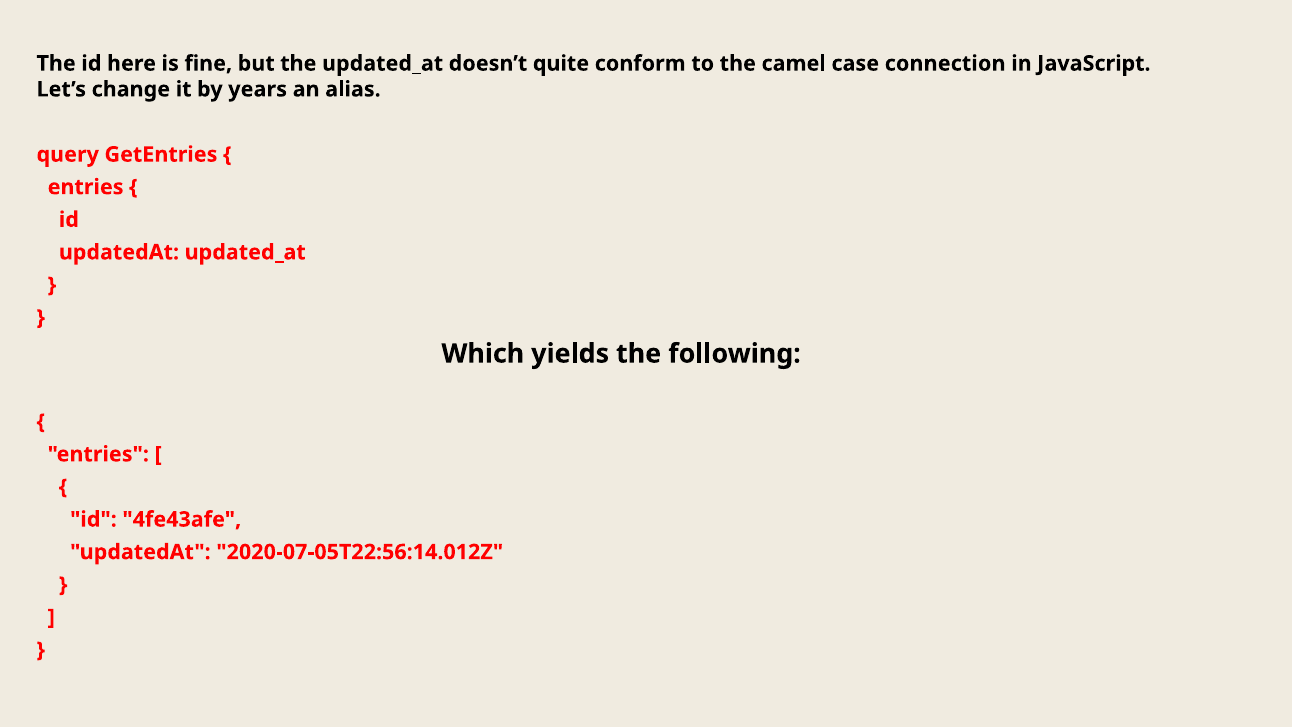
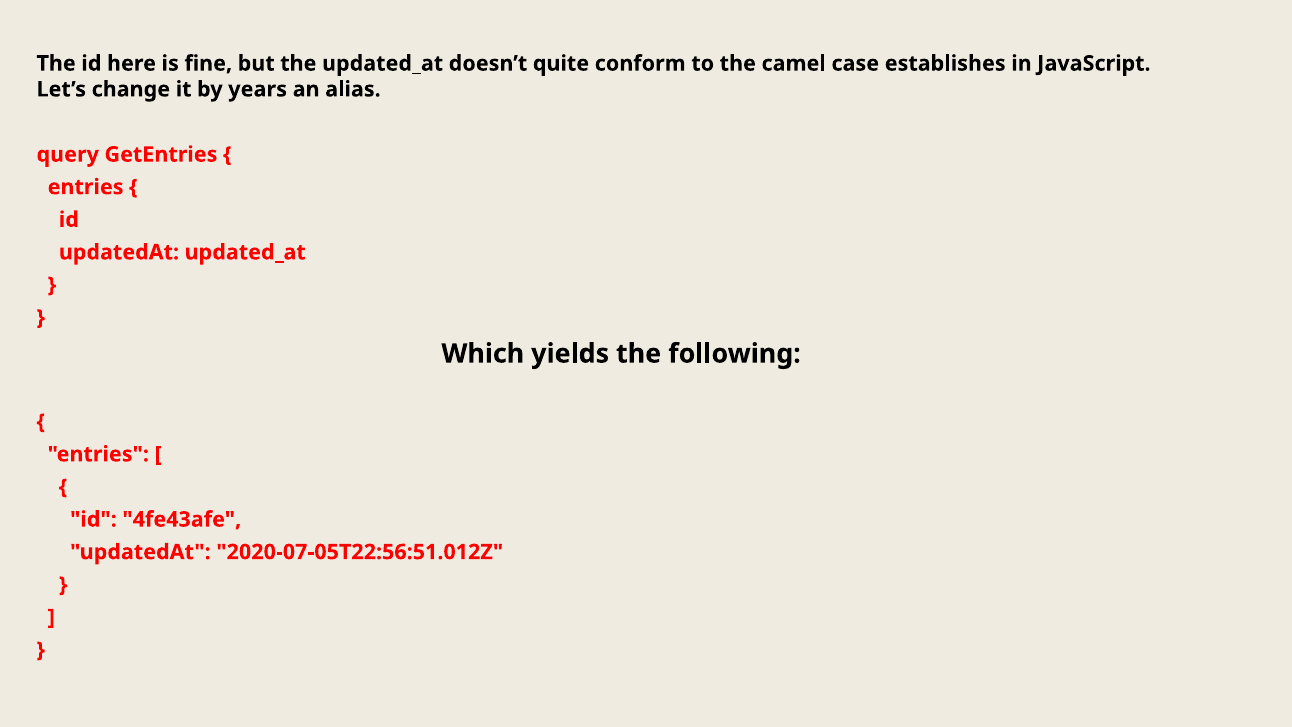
connection: connection -> establishes
2020-07-05T22:56:14.012Z: 2020-07-05T22:56:14.012Z -> 2020-07-05T22:56:51.012Z
